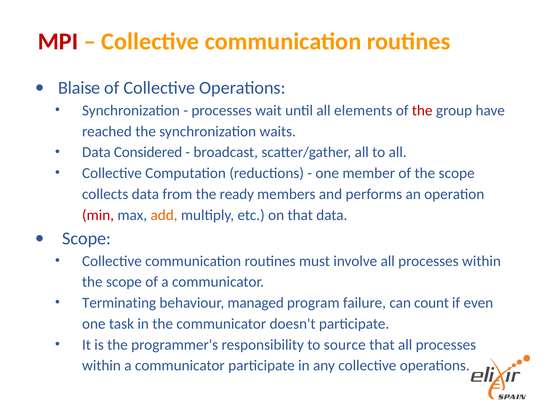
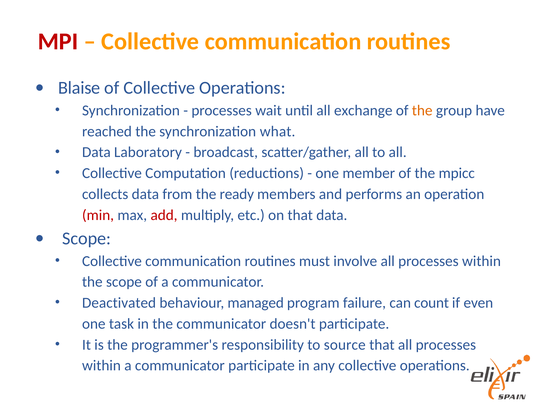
elements: elements -> exchange
the at (422, 111) colour: red -> orange
waits: waits -> what
Considered: Considered -> Laboratory
of the scope: scope -> mpicc
add colour: orange -> red
Terminating: Terminating -> Deactivated
